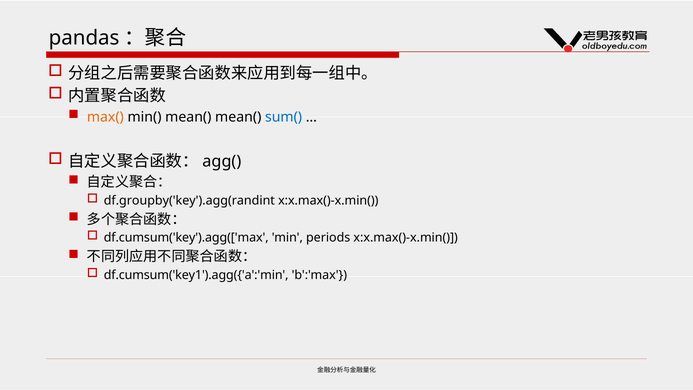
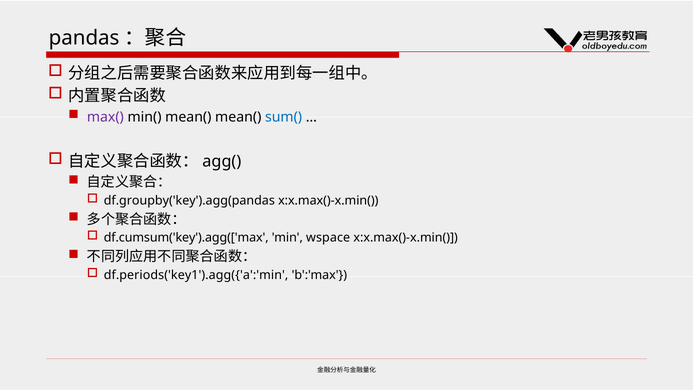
max( colour: orange -> purple
df.groupby('key').agg(randint: df.groupby('key').agg(randint -> df.groupby('key').agg(pandas
periods: periods -> wspace
df.cumsum('key1').agg({'a':'min: df.cumsum('key1').agg({'a':'min -> df.periods('key1').agg({'a':'min
